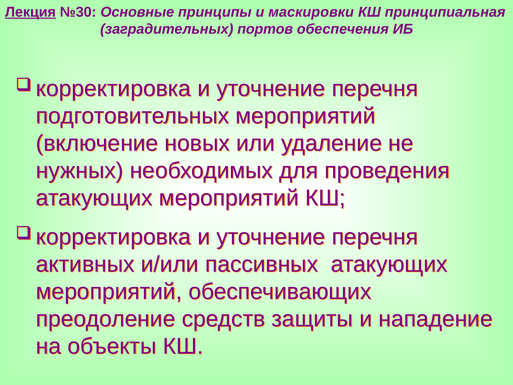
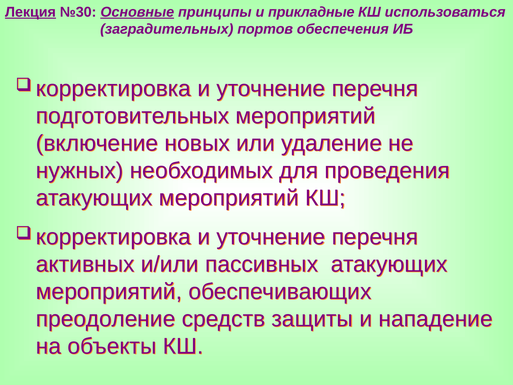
Основные underline: none -> present
маскировки: маскировки -> прикладные
принципиальная: принципиальная -> использоваться
